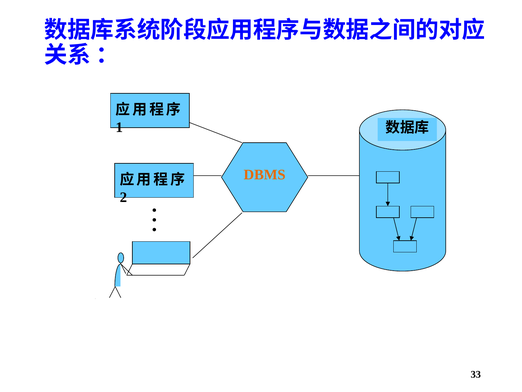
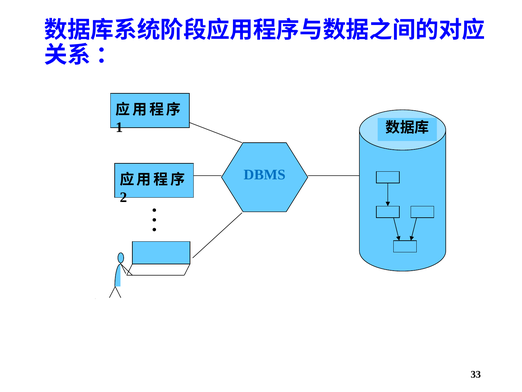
DBMS colour: orange -> blue
